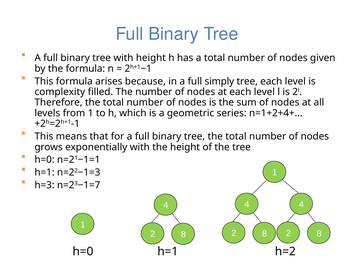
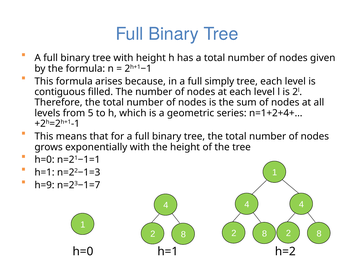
complexity: complexity -> contiguous
from 1: 1 -> 5
h=3: h=3 -> h=9
